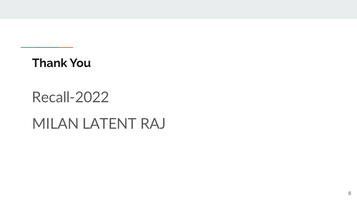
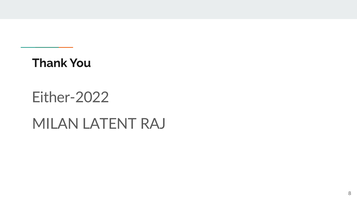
Recall-2022: Recall-2022 -> Either-2022
